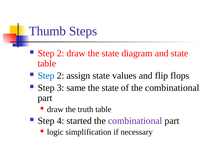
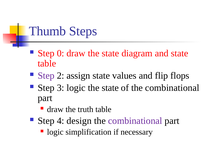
2 at (61, 53): 2 -> 0
Step at (46, 75) colour: blue -> purple
3 same: same -> logic
started: started -> design
